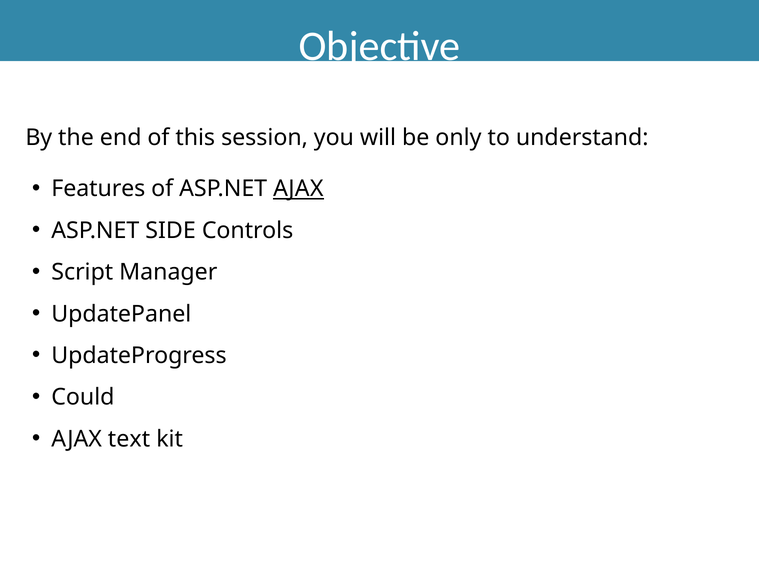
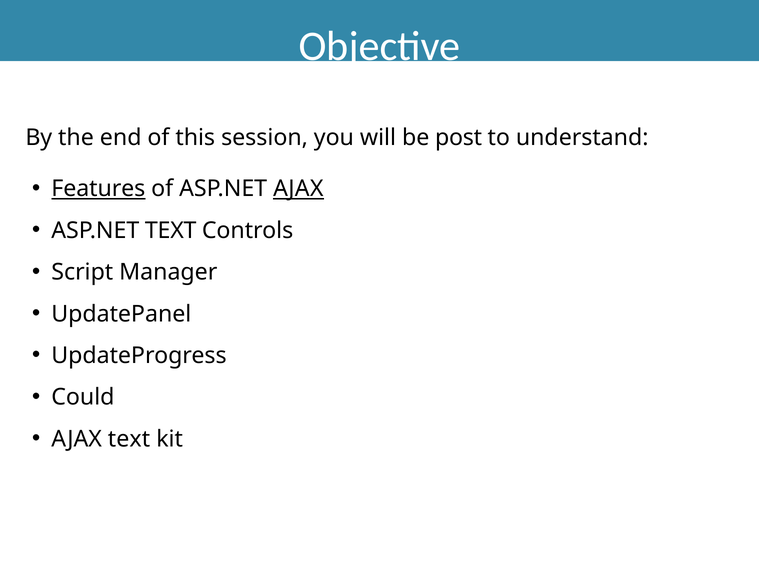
only: only -> post
Features underline: none -> present
ASP.NET SIDE: SIDE -> TEXT
